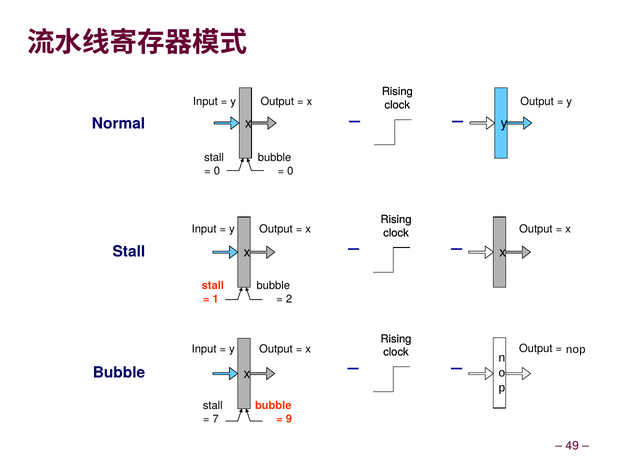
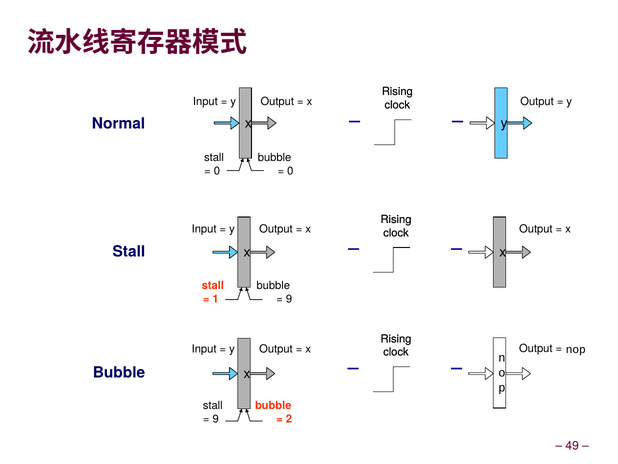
2 at (289, 298): 2 -> 9
7 at (216, 418): 7 -> 9
9: 9 -> 2
